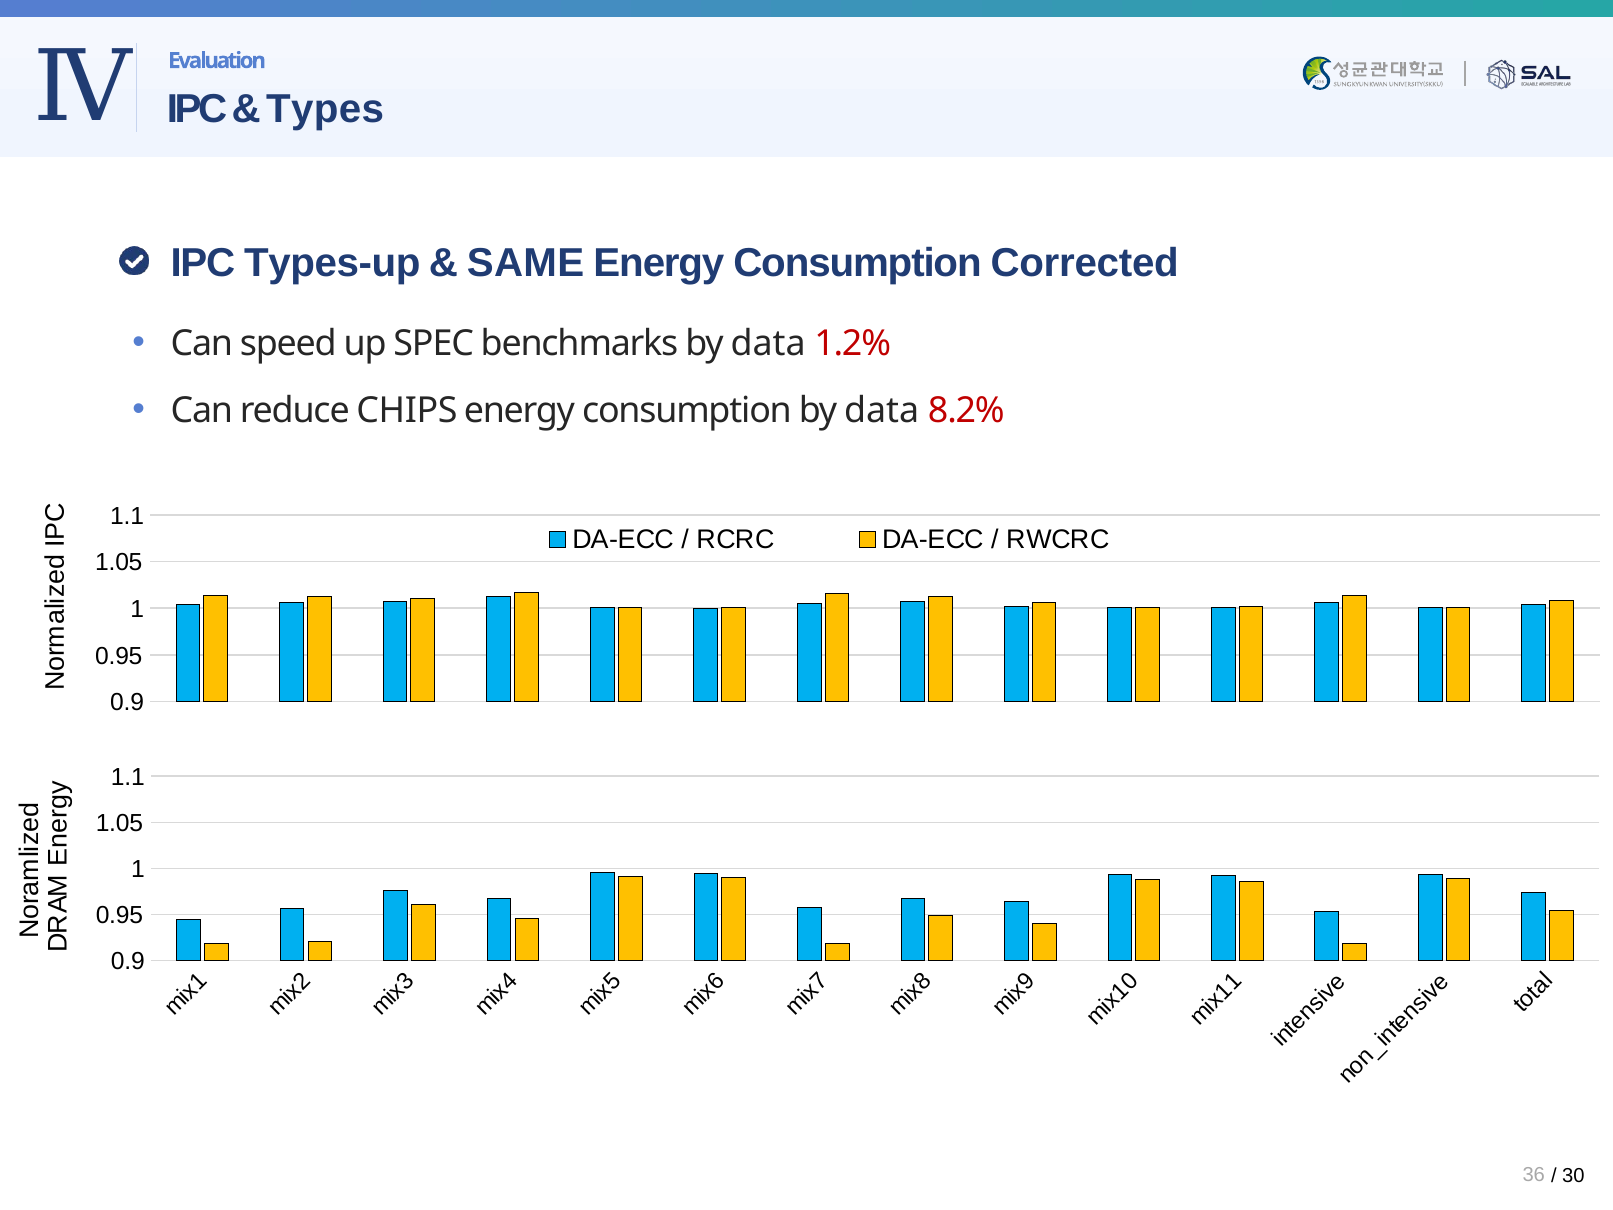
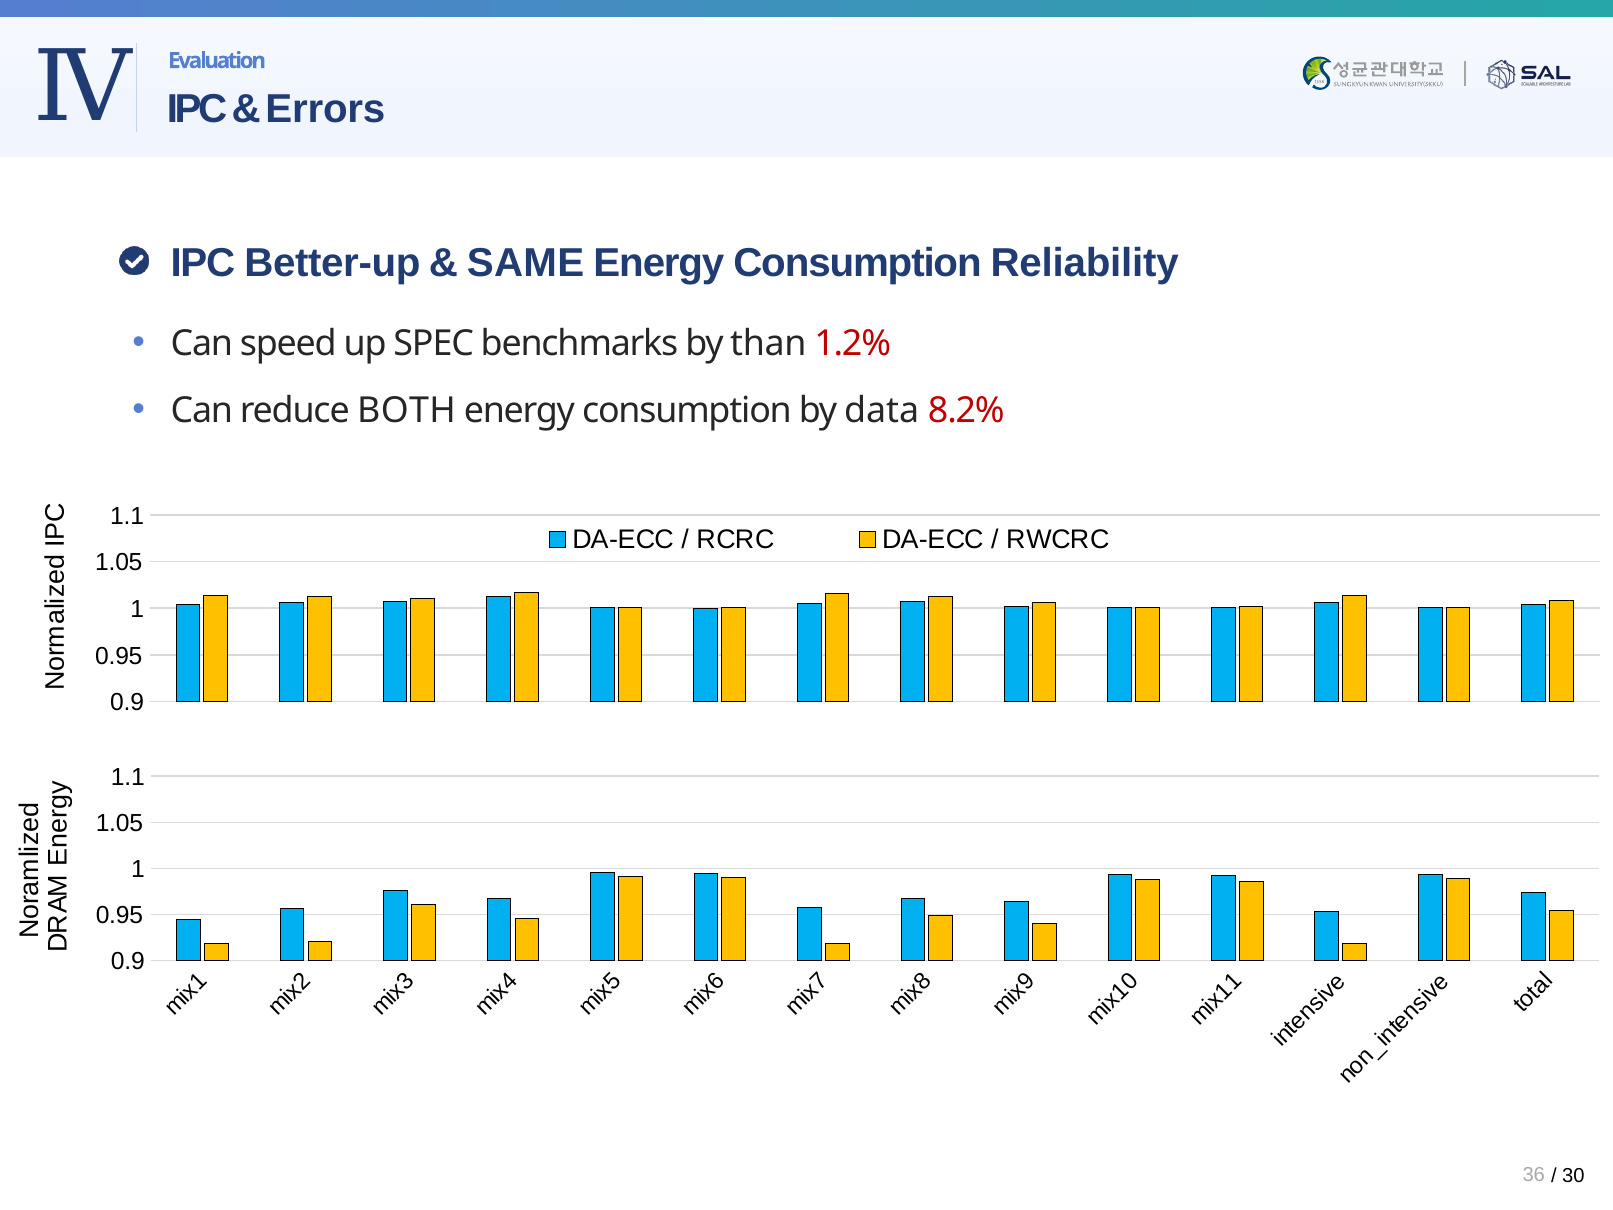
Types: Types -> Errors
Types-up: Types-up -> Better-up
Corrected: Corrected -> Reliability
benchmarks by data: data -> than
CHIPS: CHIPS -> BOTH
